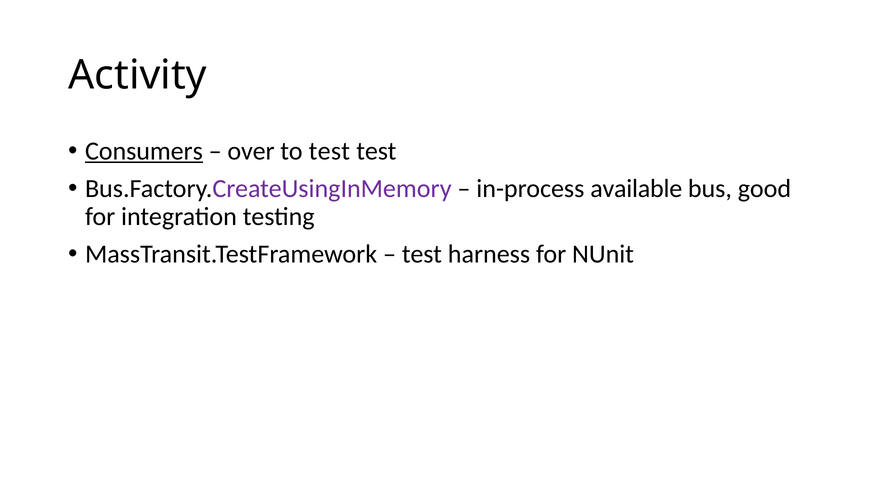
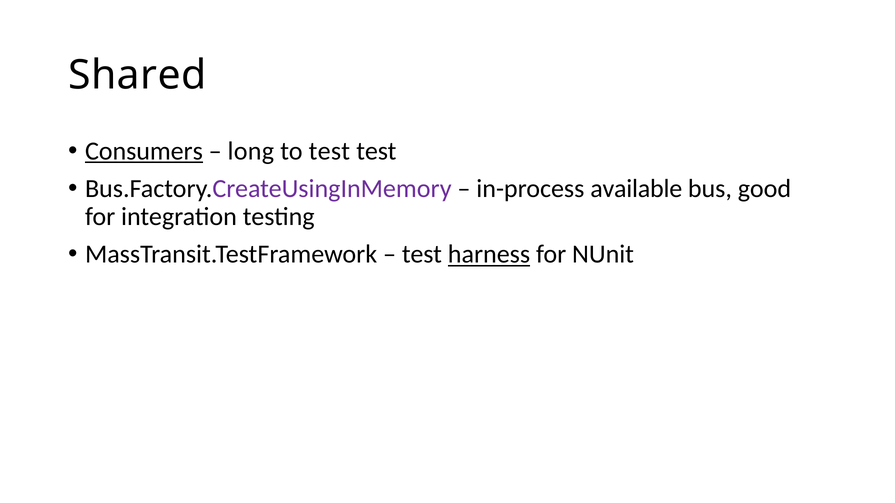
Activity: Activity -> Shared
over: over -> long
harness underline: none -> present
